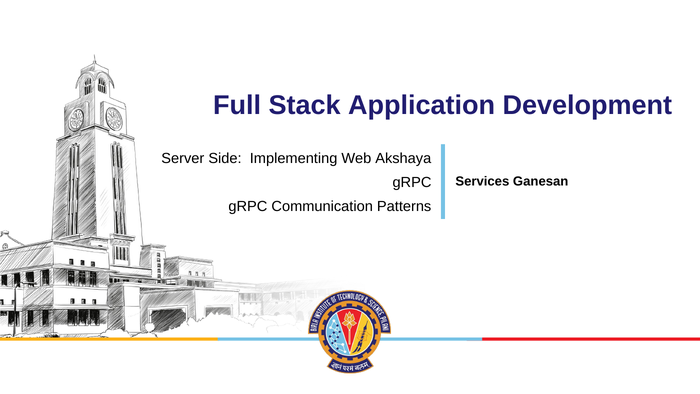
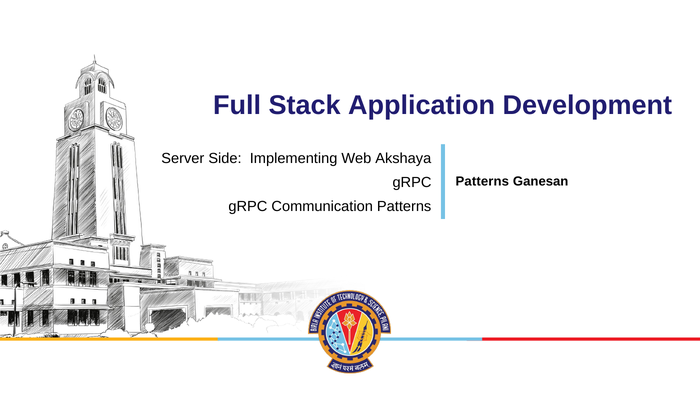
Services at (482, 181): Services -> Patterns
